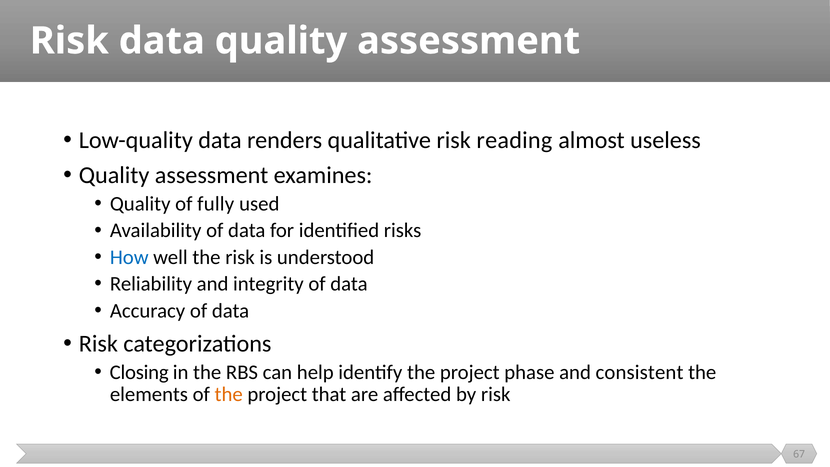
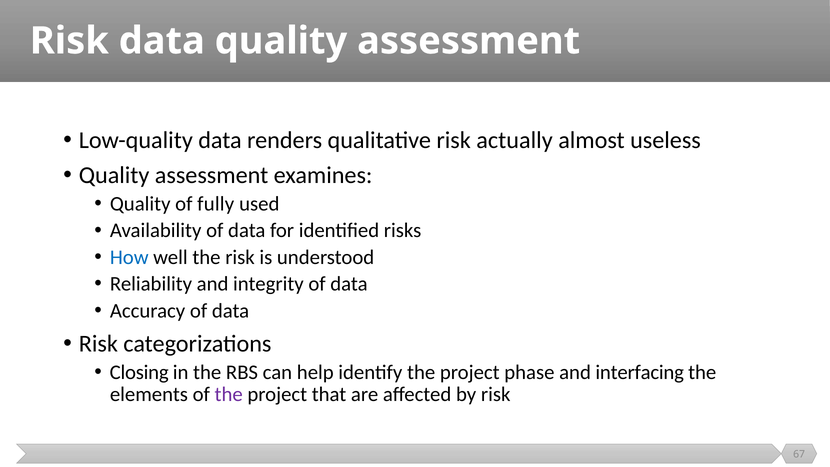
reading: reading -> actually
consistent: consistent -> interfacing
the at (229, 395) colour: orange -> purple
